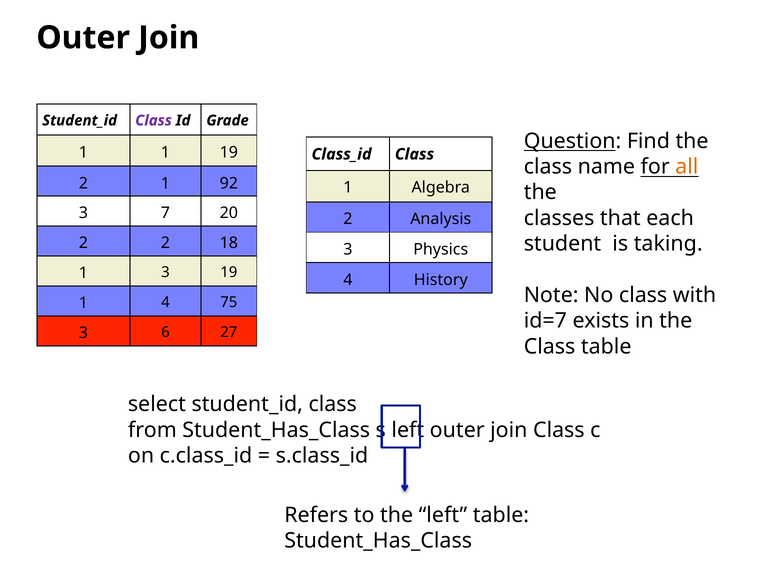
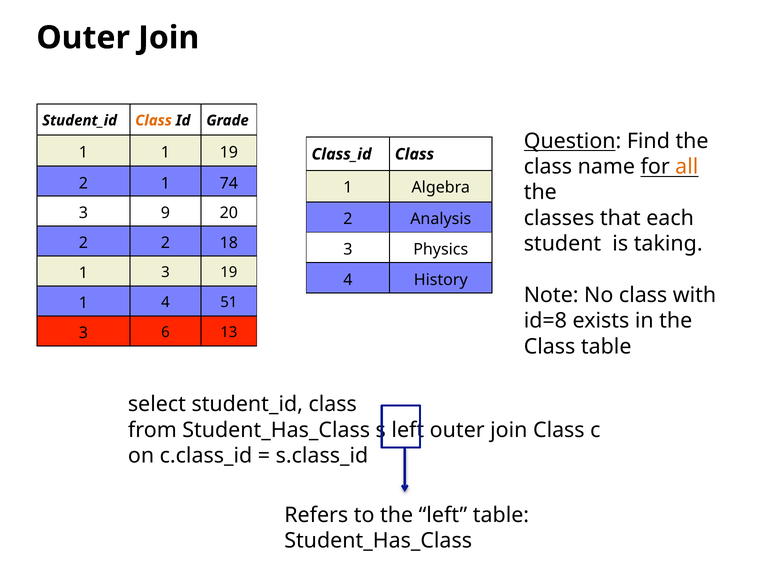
Class at (154, 120) colour: purple -> orange
92: 92 -> 74
7: 7 -> 9
75: 75 -> 51
id=7: id=7 -> id=8
27: 27 -> 13
